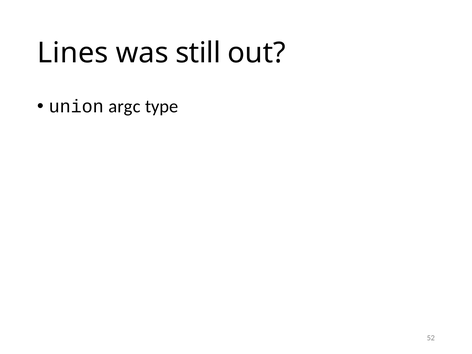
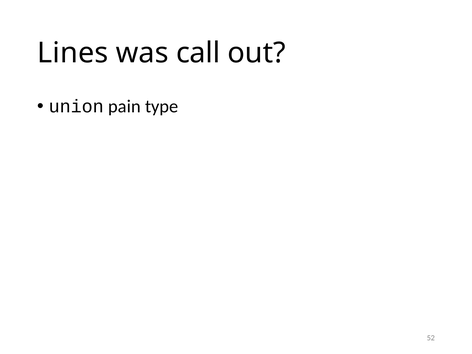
still: still -> call
argc: argc -> pain
